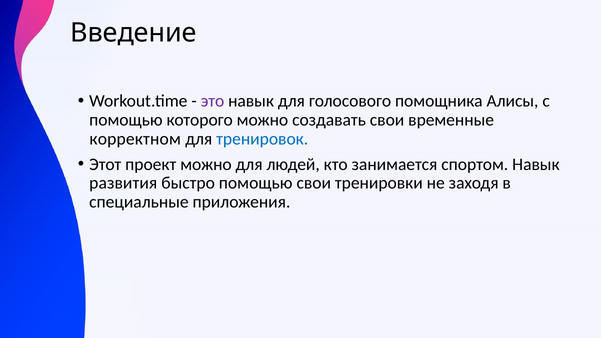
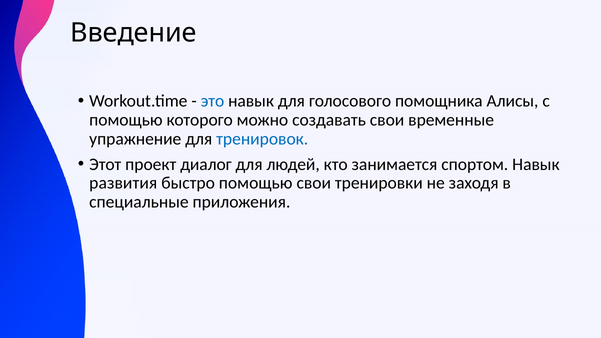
это colour: purple -> blue
корректном: корректном -> упражнение
проект можно: можно -> диалог
